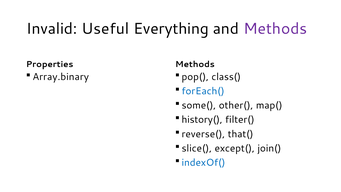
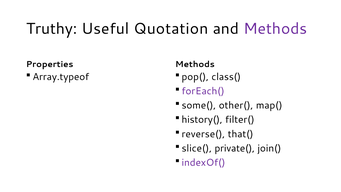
Invalid: Invalid -> Truthy
Everything: Everything -> Quotation
Array.binary: Array.binary -> Array.typeof
forEach( colour: blue -> purple
except(: except( -> private(
indexOf( colour: blue -> purple
